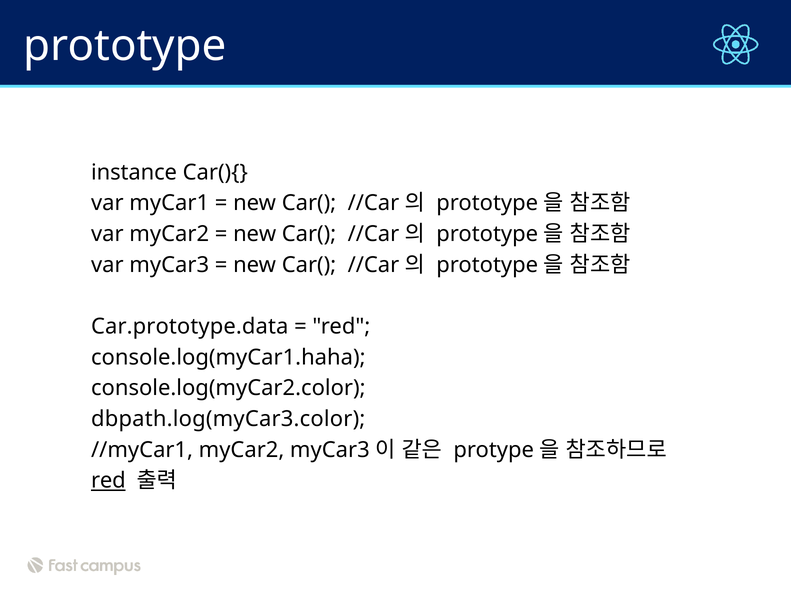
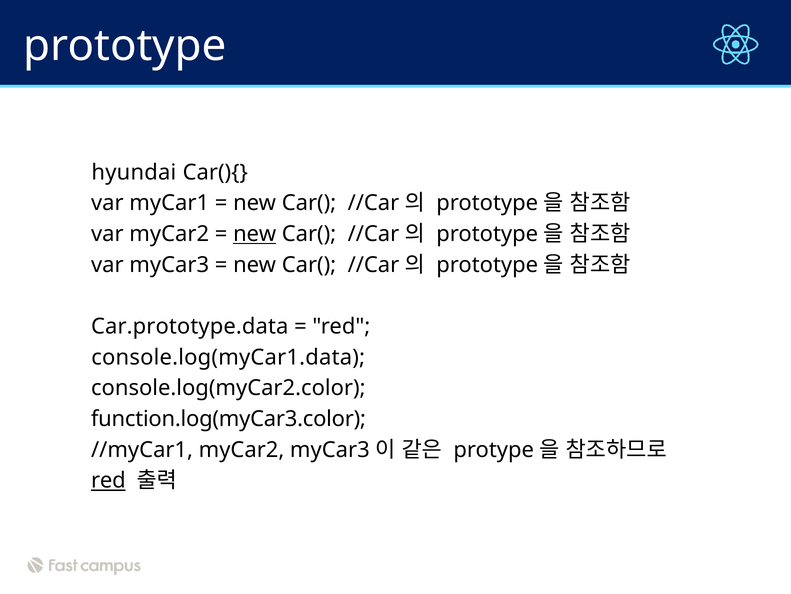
instance: instance -> hyundai
new at (255, 234) underline: none -> present
console.log(myCar1.haha: console.log(myCar1.haha -> console.log(myCar1.data
dbpath.log(myCar3.color: dbpath.log(myCar3.color -> function.log(myCar3.color
